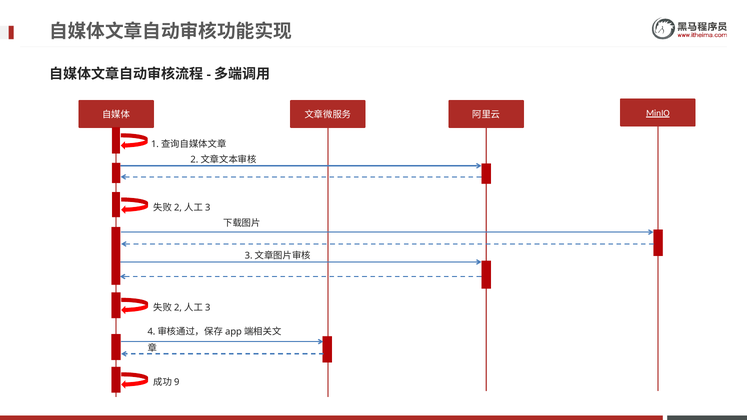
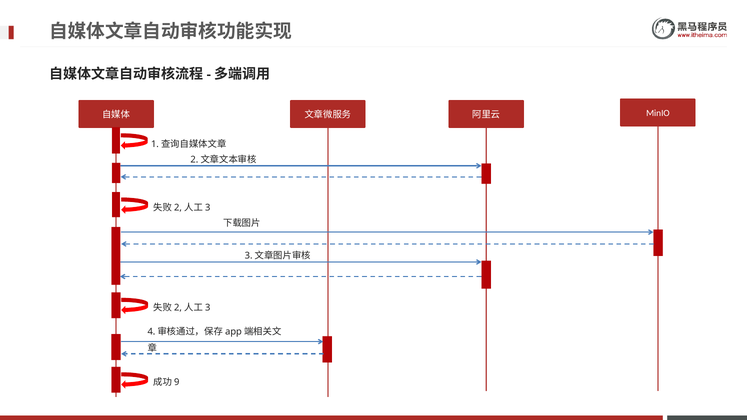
MinIO underline: present -> none
